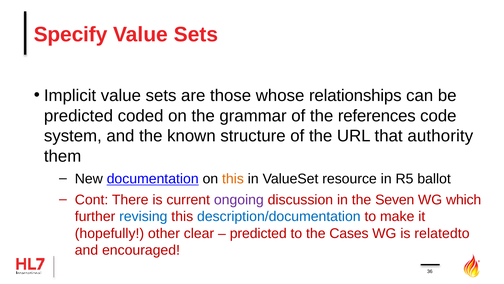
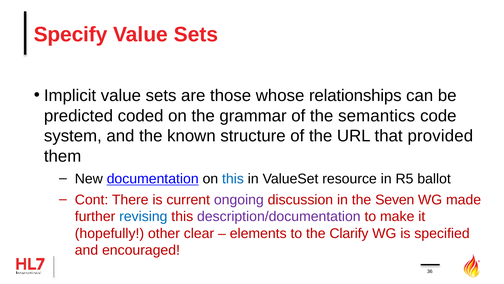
references: references -> semantics
authority: authority -> provided
this at (233, 178) colour: orange -> blue
which: which -> made
description/documentation colour: blue -> purple
predicted at (258, 233): predicted -> elements
Cases: Cases -> Clarify
relatedto: relatedto -> specified
